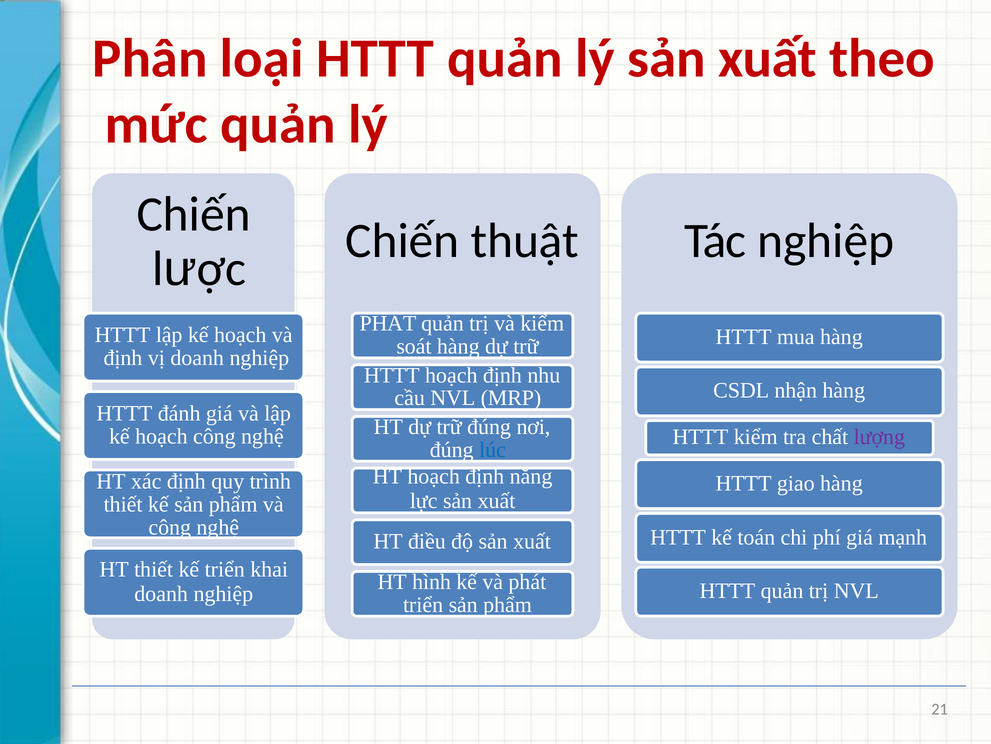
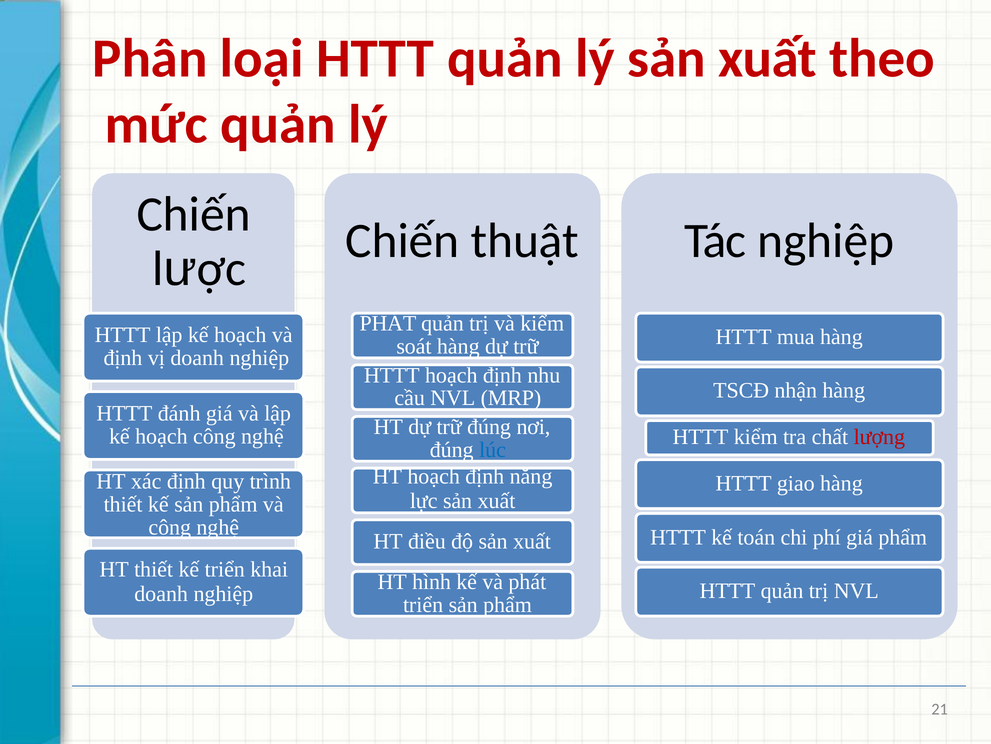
CSDL: CSDL -> TSCĐ
lượng colour: purple -> red
giá mạnh: mạnh -> phẩm
